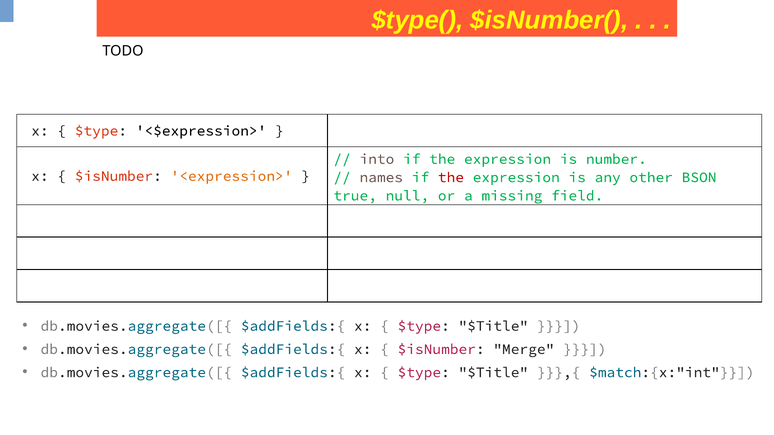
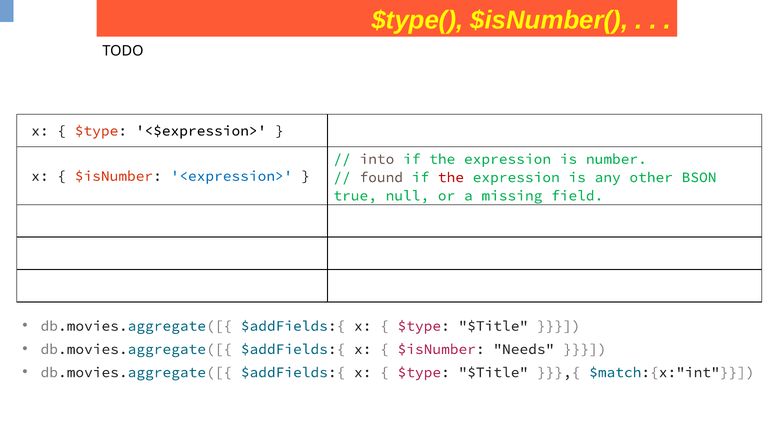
<expression> colour: orange -> blue
names: names -> found
Merge: Merge -> Needs
